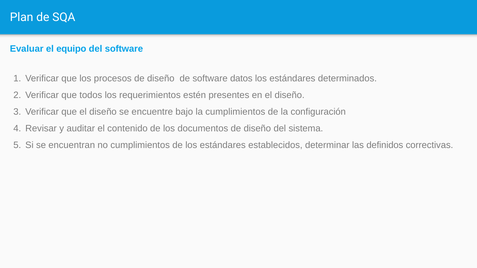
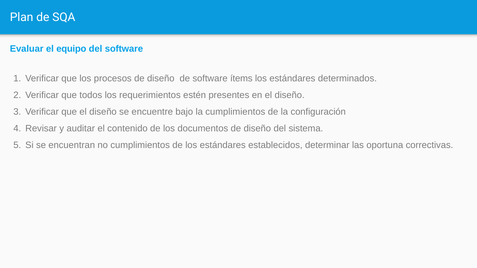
datos: datos -> ítems
definidos: definidos -> oportuna
